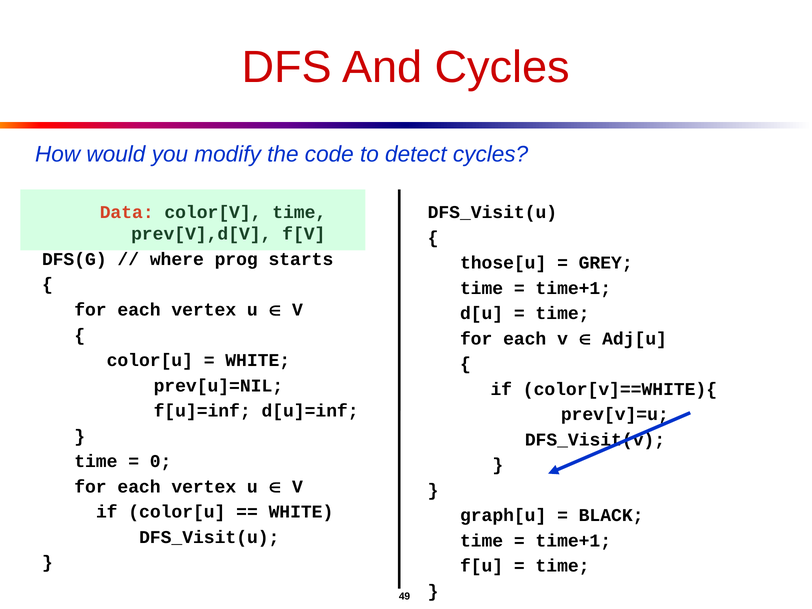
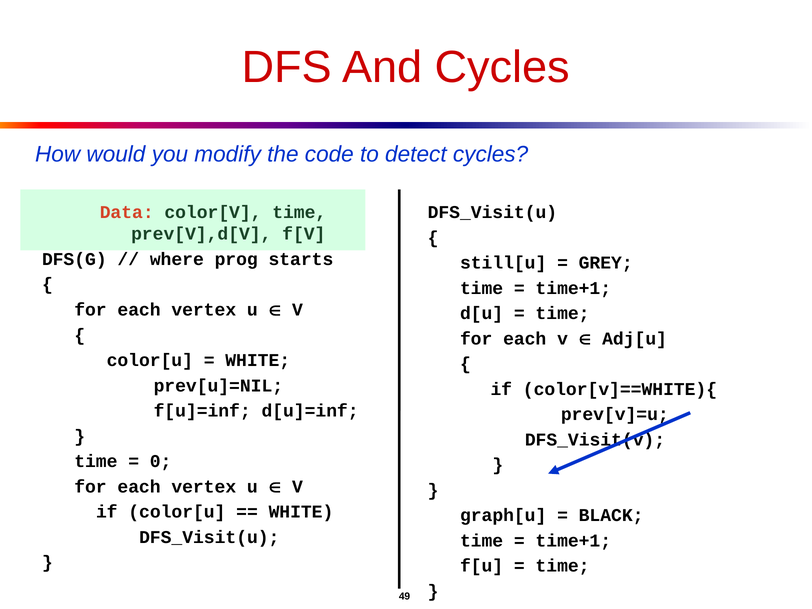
those[u: those[u -> still[u
